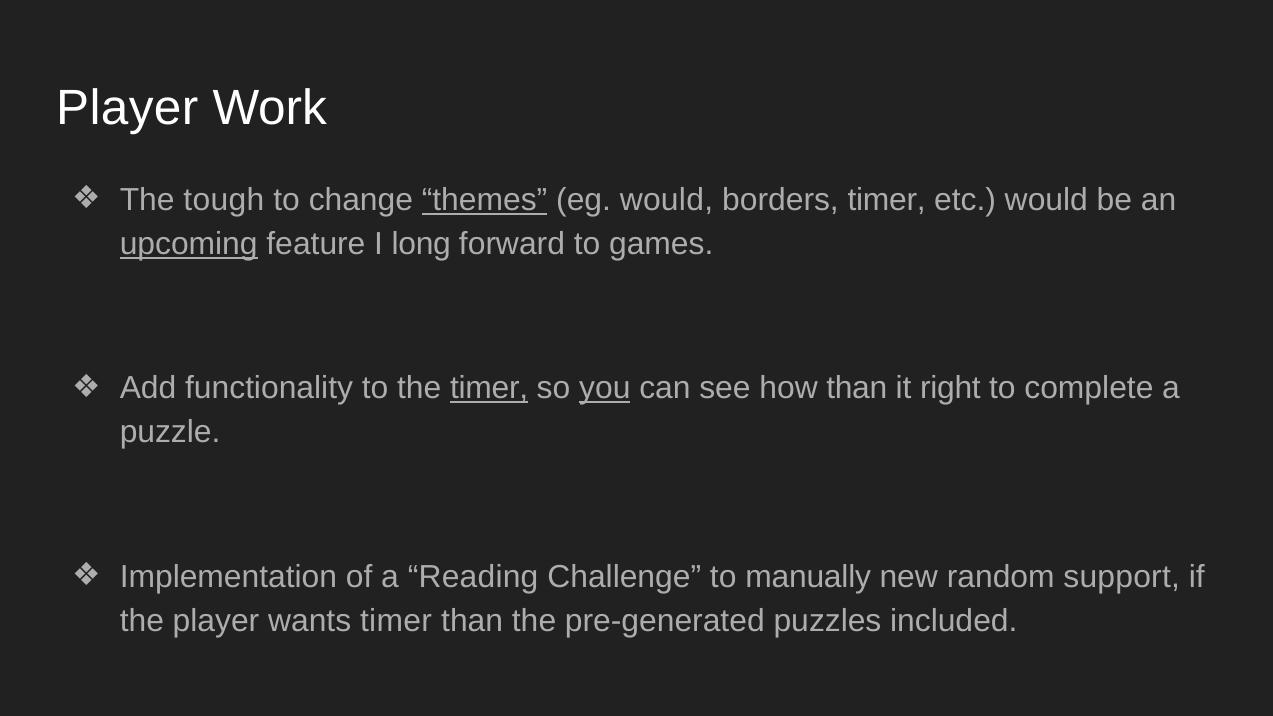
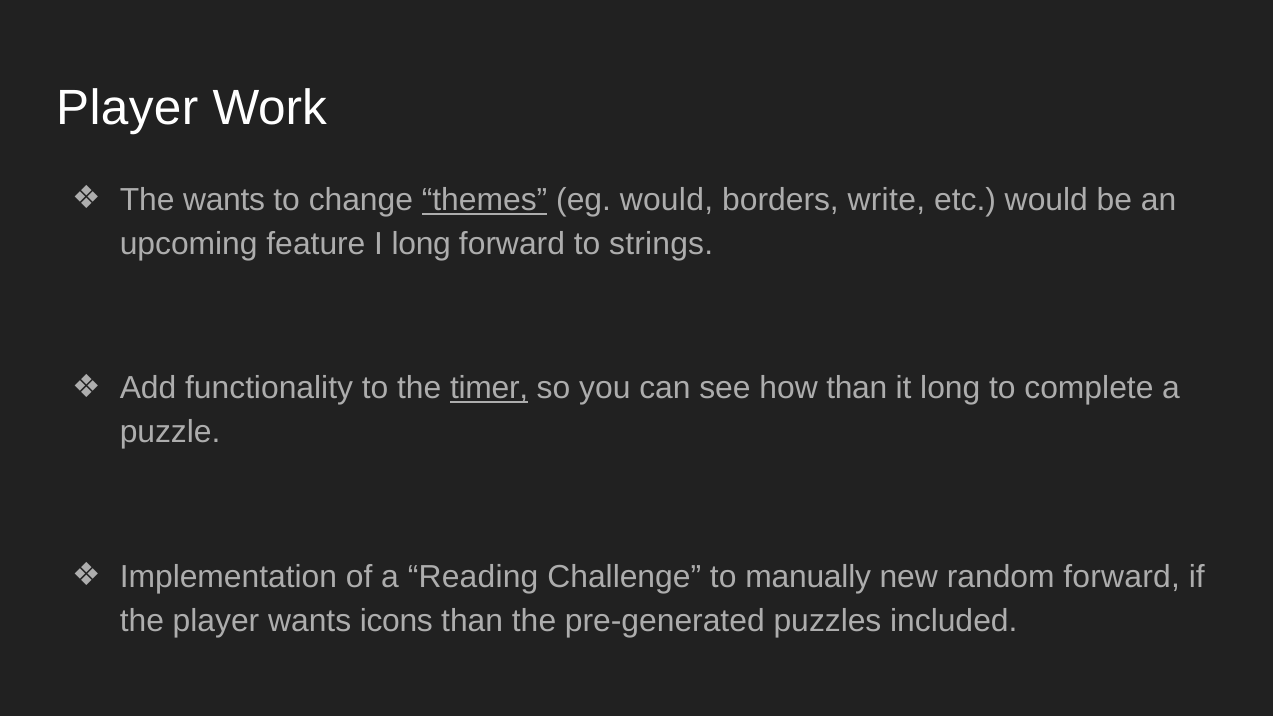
The tough: tough -> wants
borders timer: timer -> write
upcoming underline: present -> none
games: games -> strings
you underline: present -> none
it right: right -> long
random support: support -> forward
wants timer: timer -> icons
